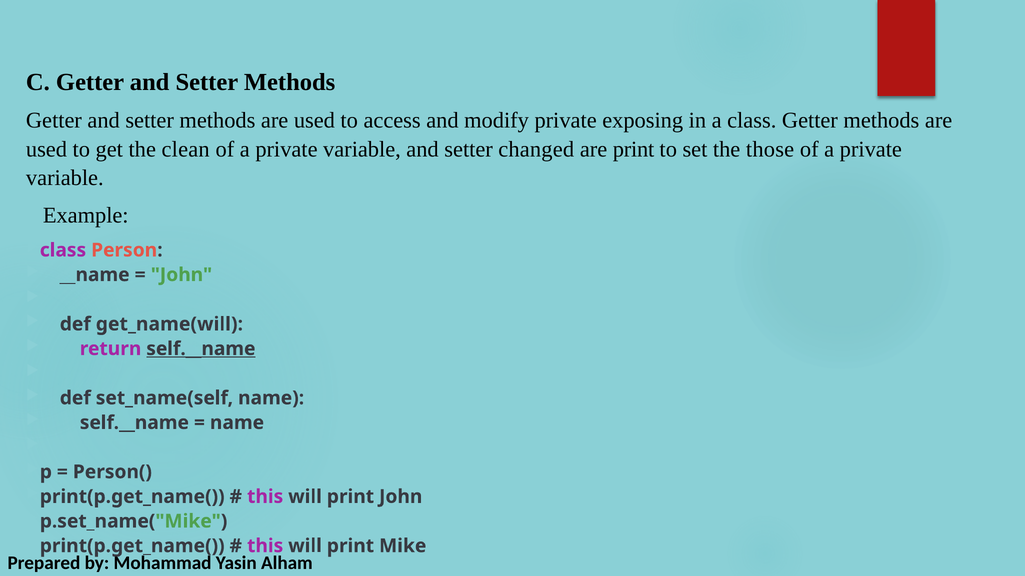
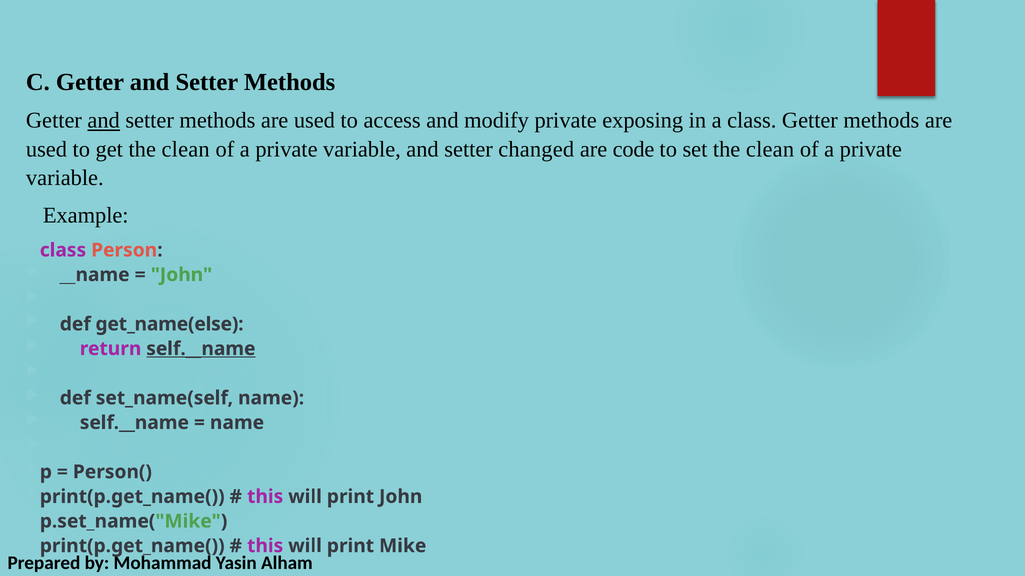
and at (104, 121) underline: none -> present
are print: print -> code
set the those: those -> clean
get_name(will: get_name(will -> get_name(else
